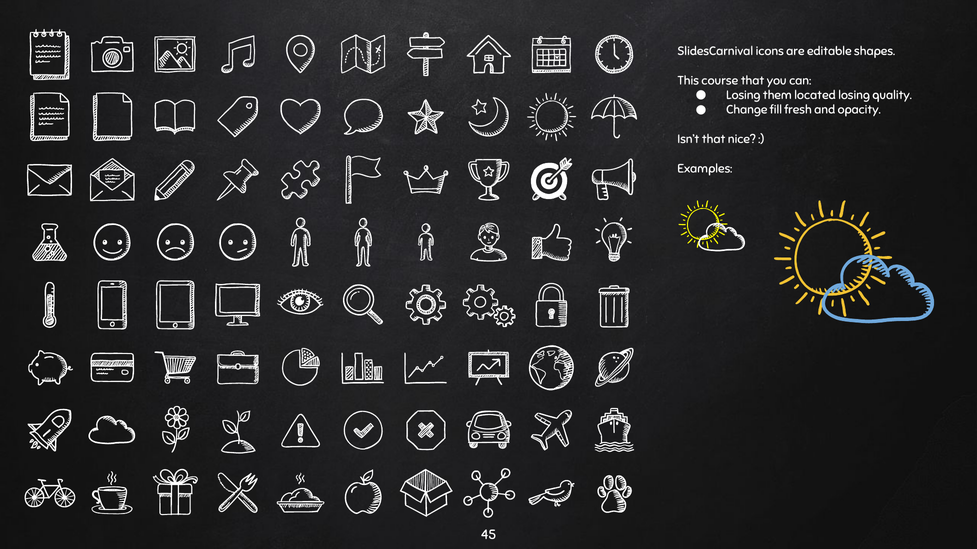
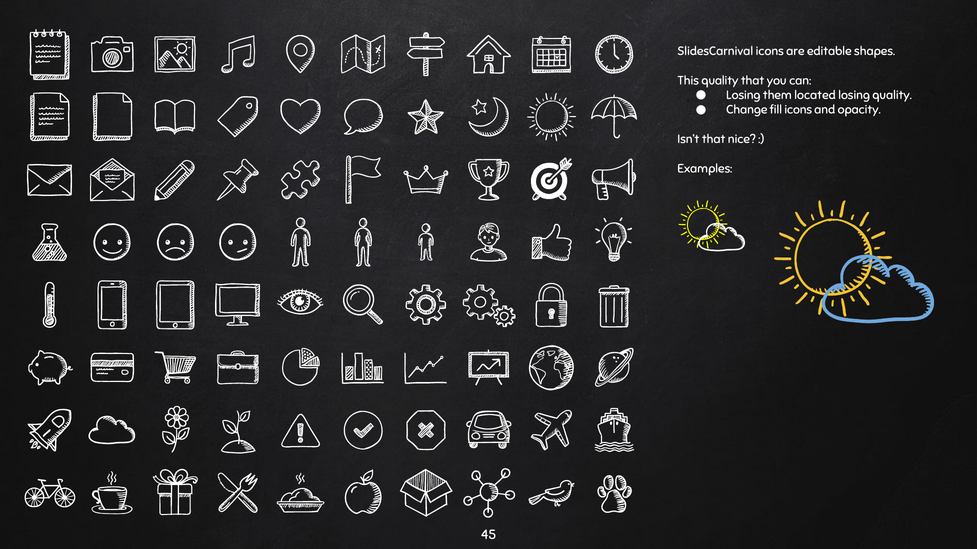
This course: course -> quality
fill fresh: fresh -> icons
